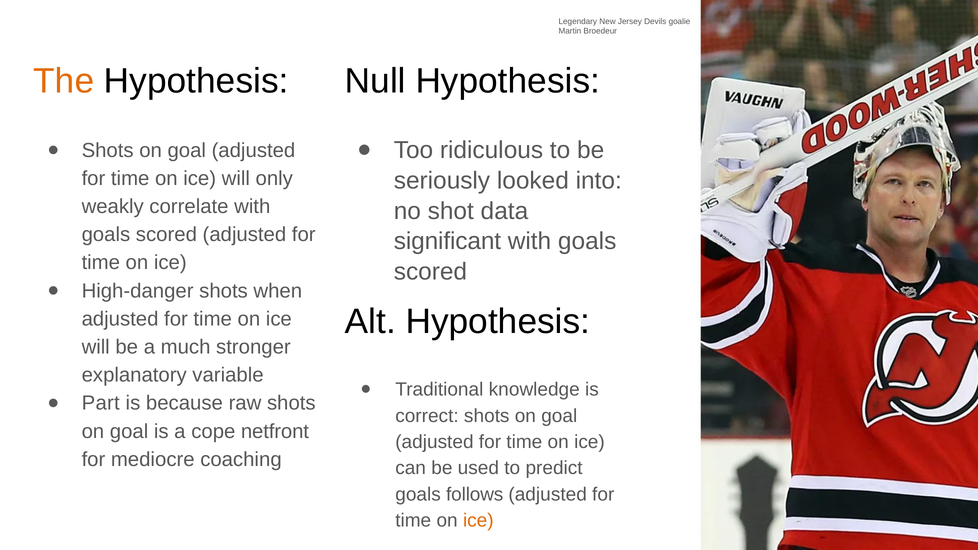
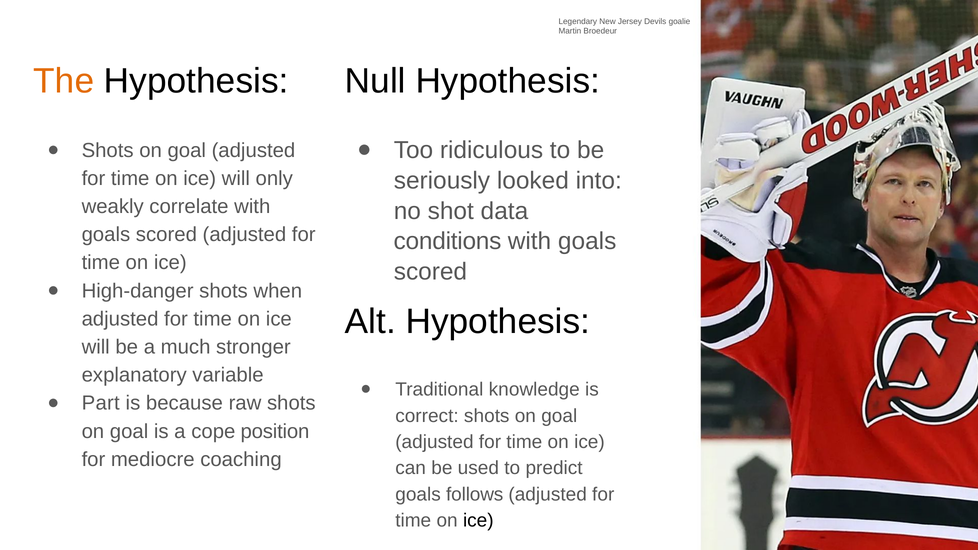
significant: significant -> conditions
netfront: netfront -> position
ice at (478, 521) colour: orange -> black
